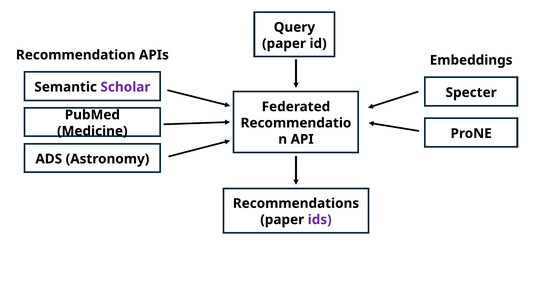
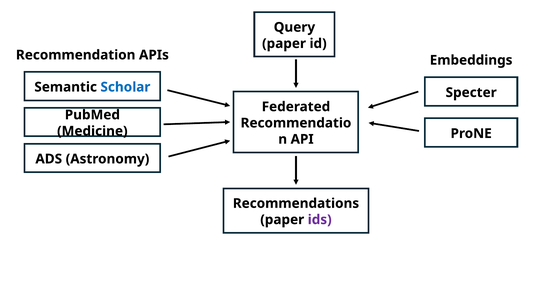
Scholar colour: purple -> blue
